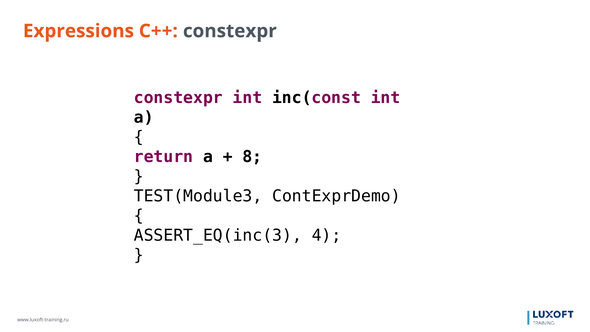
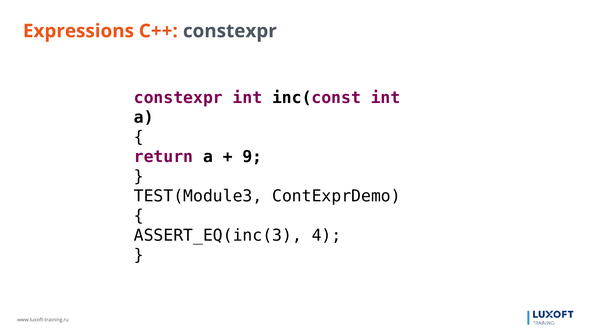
8: 8 -> 9
